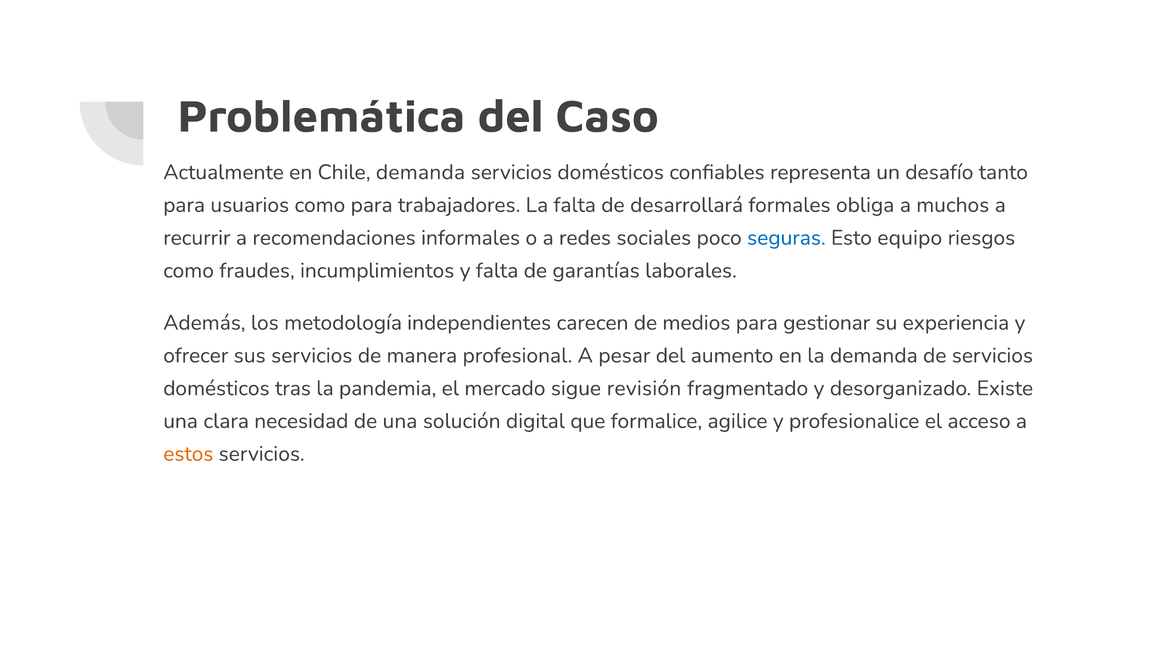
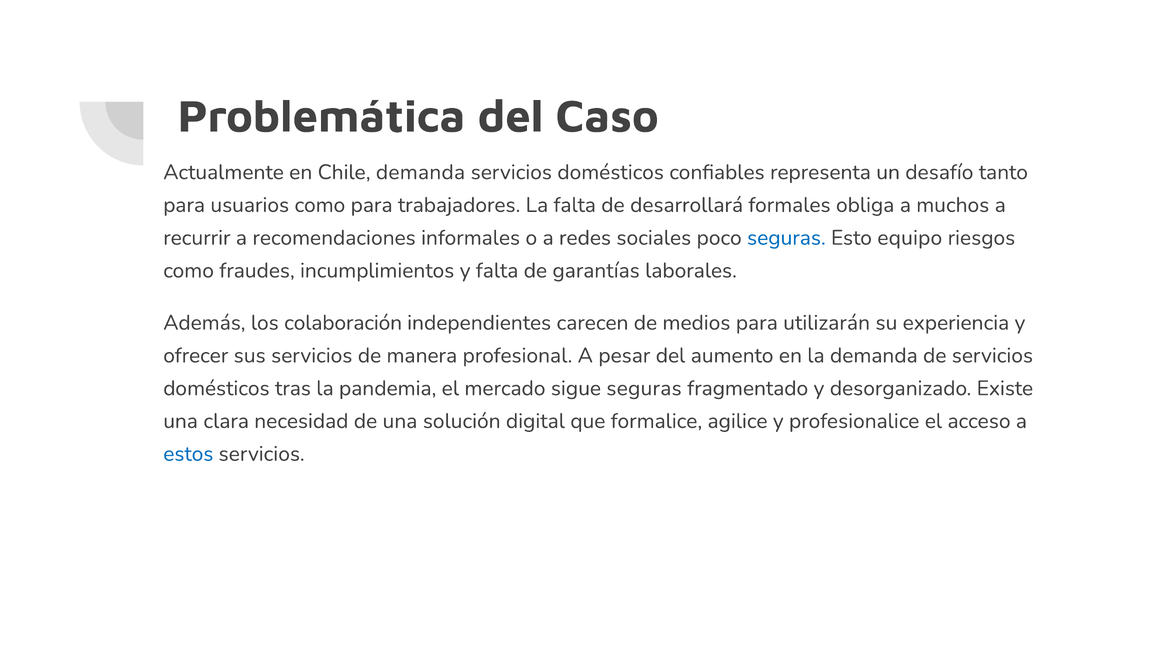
metodología: metodología -> colaboración
gestionar: gestionar -> utilizarán
sigue revisión: revisión -> seguras
estos colour: orange -> blue
